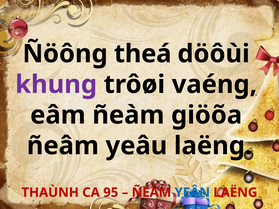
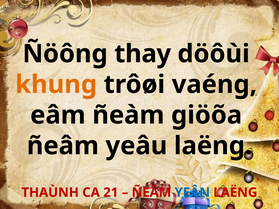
theá: theá -> thay
khung colour: purple -> orange
95: 95 -> 21
